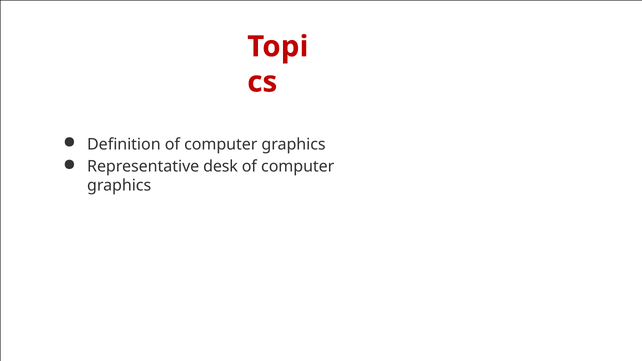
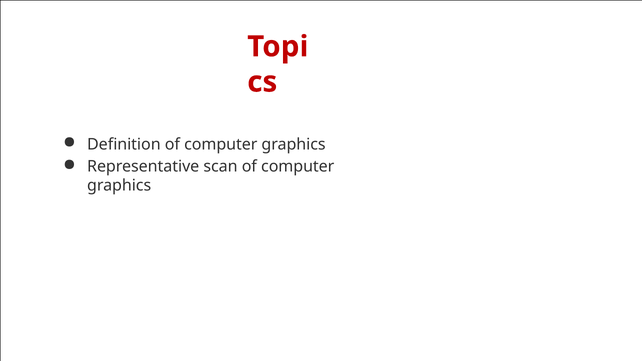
desk: desk -> scan
